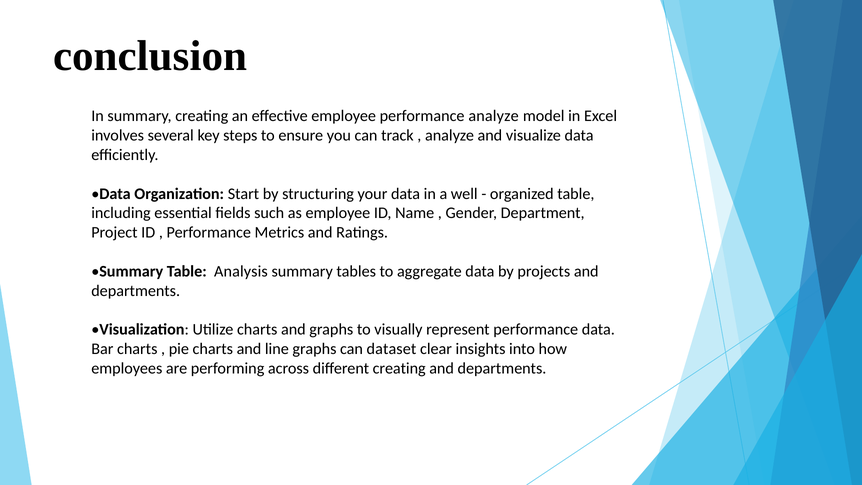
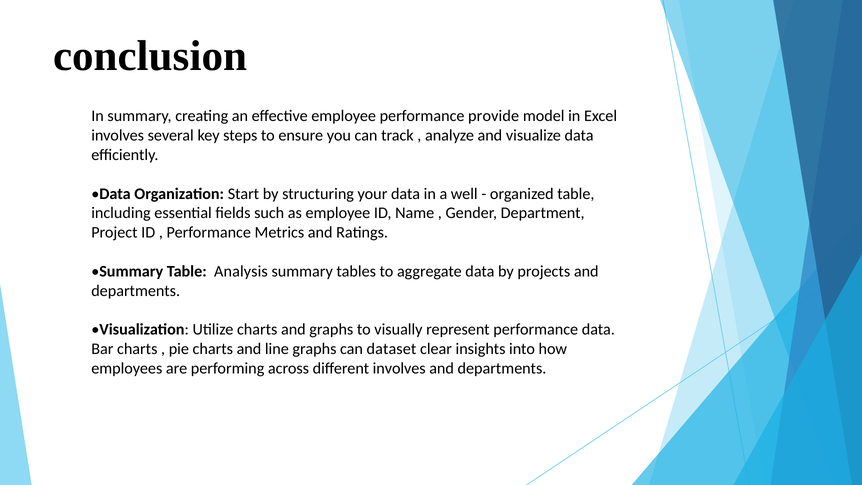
performance analyze: analyze -> provide
different creating: creating -> involves
